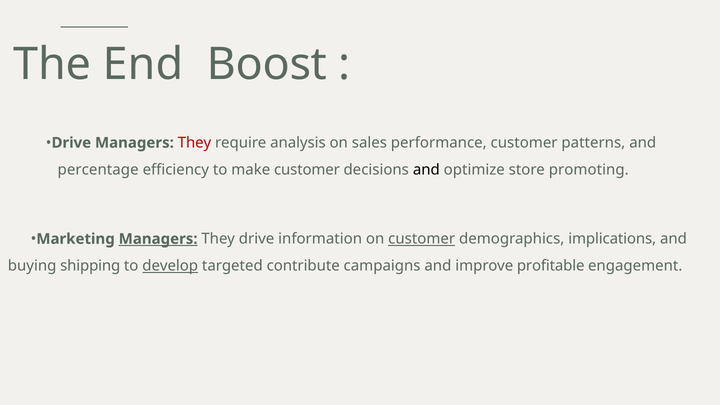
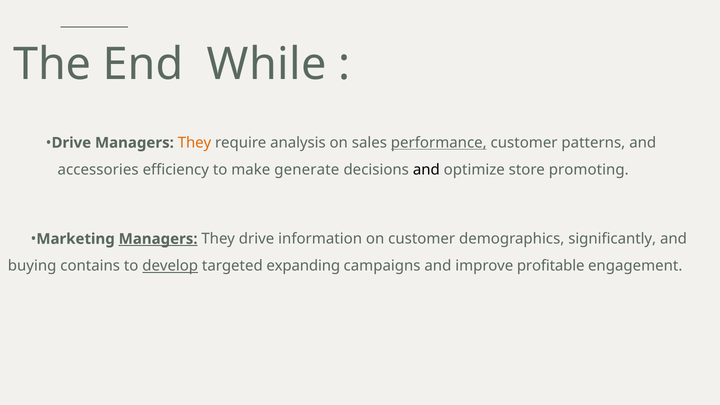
Boost: Boost -> While
They at (195, 143) colour: red -> orange
performance underline: none -> present
percentage: percentage -> accessories
make customer: customer -> generate
customer at (422, 239) underline: present -> none
implications: implications -> significantly
shipping: shipping -> contains
contribute: contribute -> expanding
